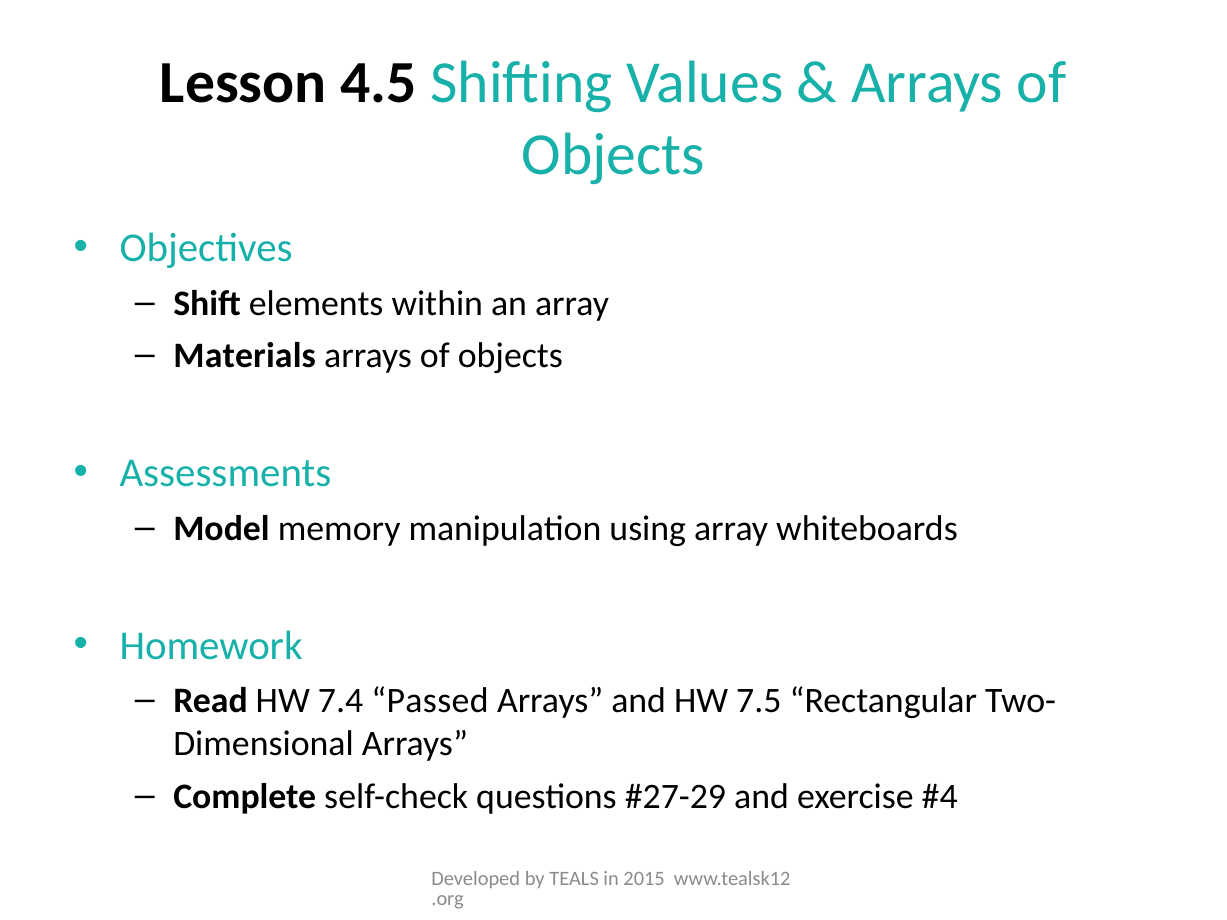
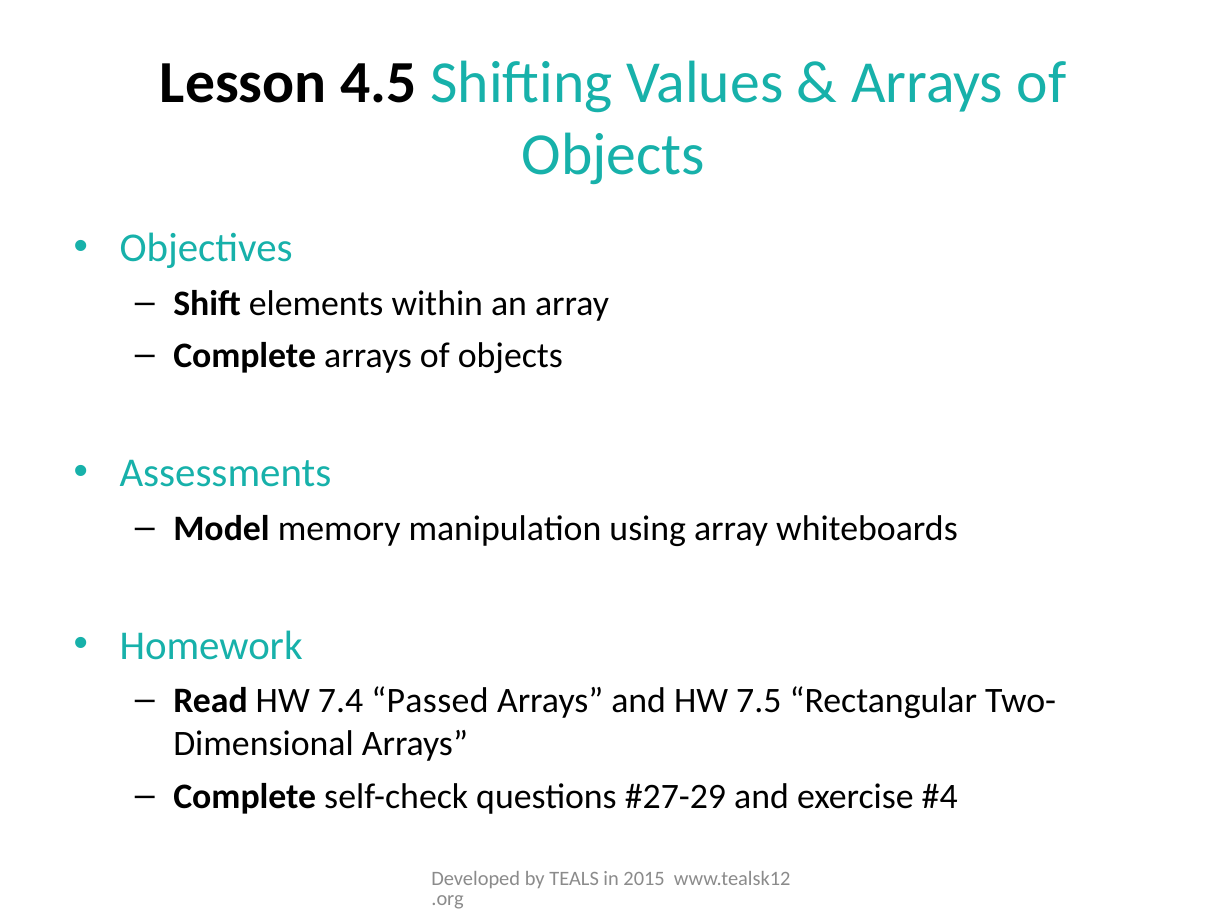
Materials at (245, 356): Materials -> Complete
